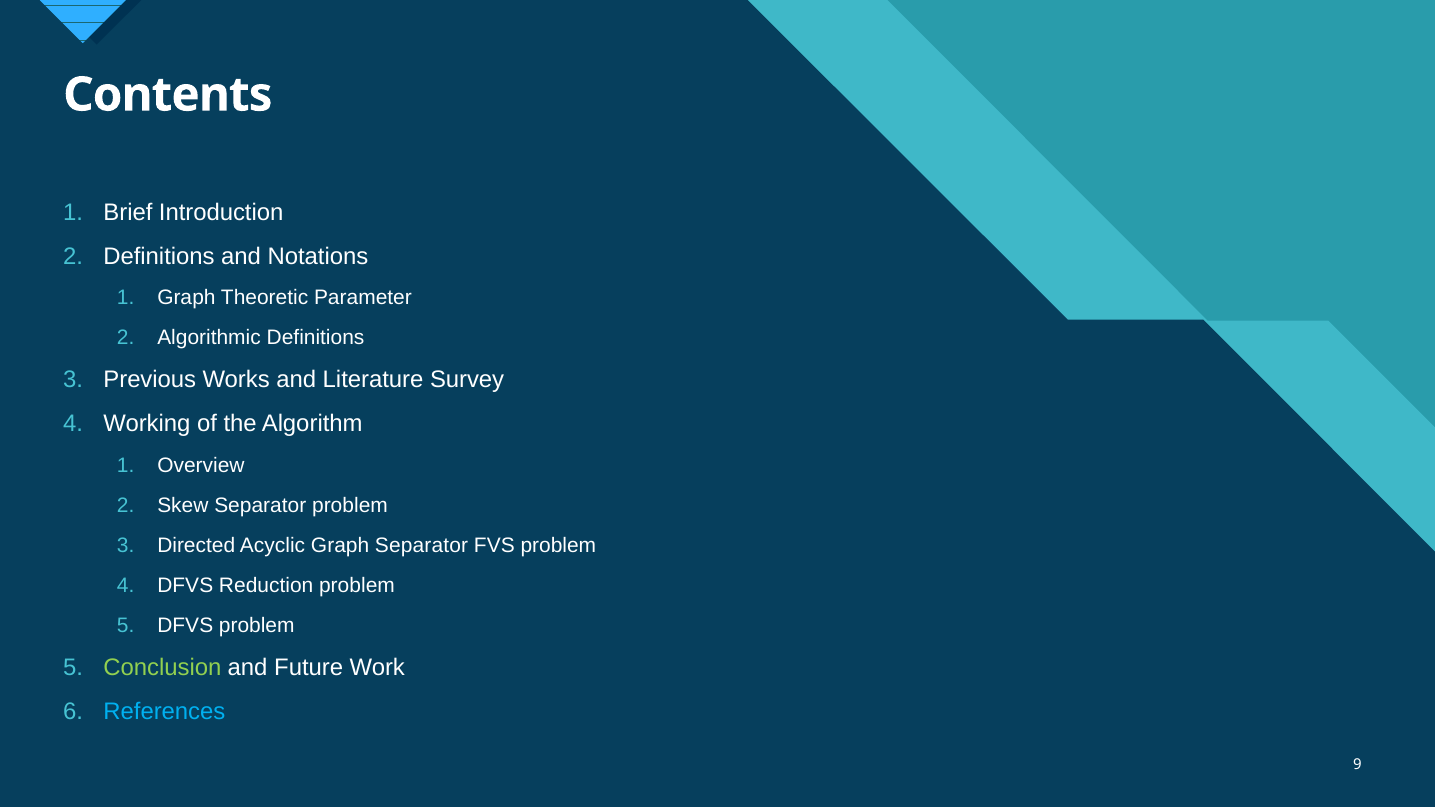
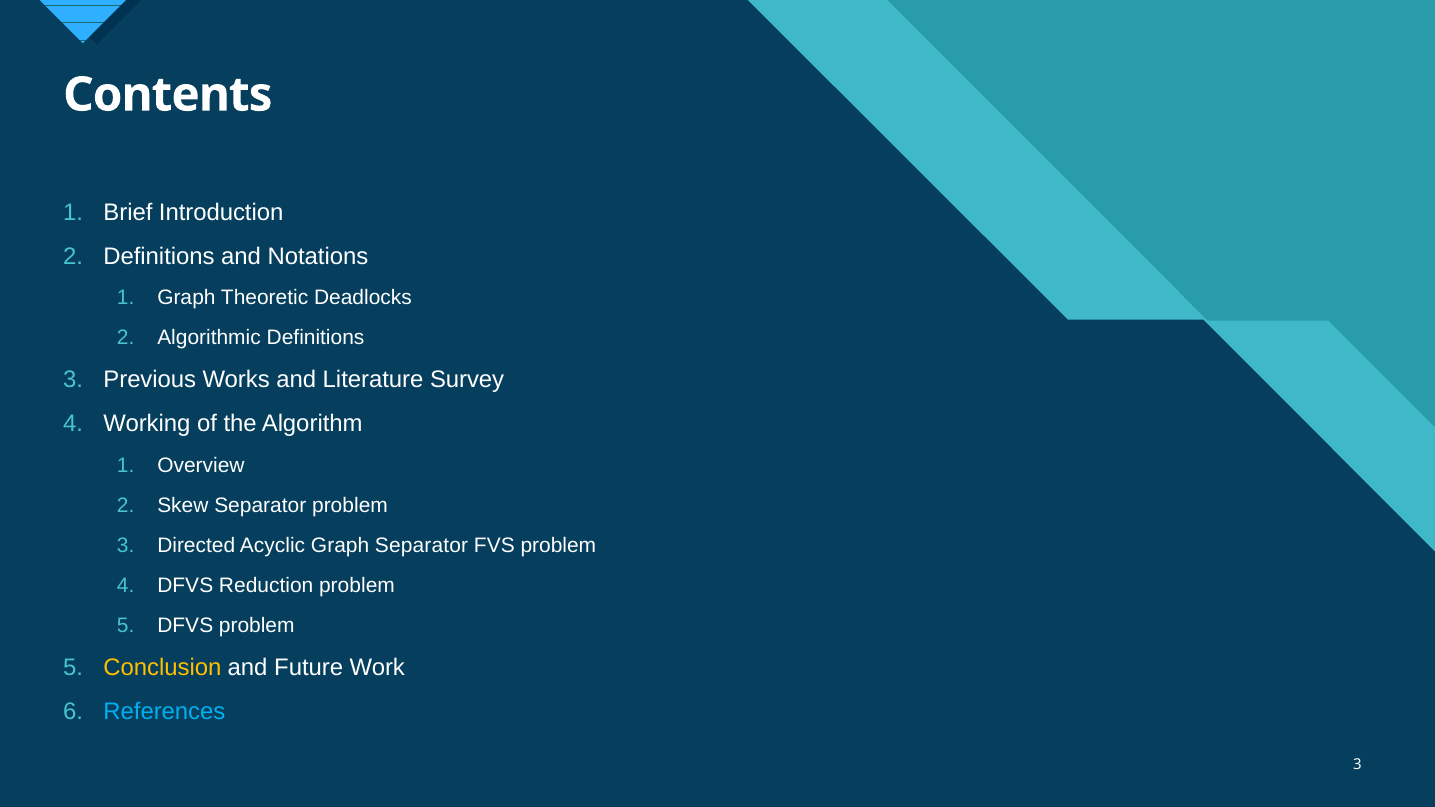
Parameter: Parameter -> Deadlocks
Conclusion colour: light green -> yellow
9 at (1357, 765): 9 -> 3
